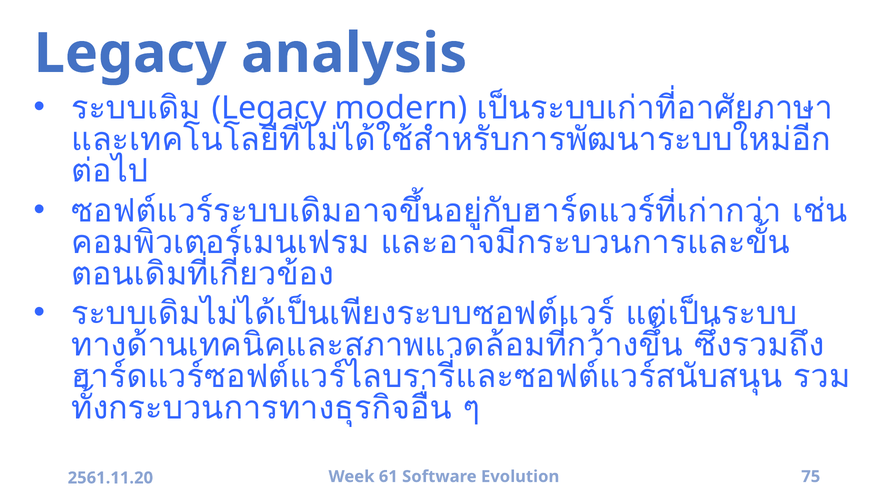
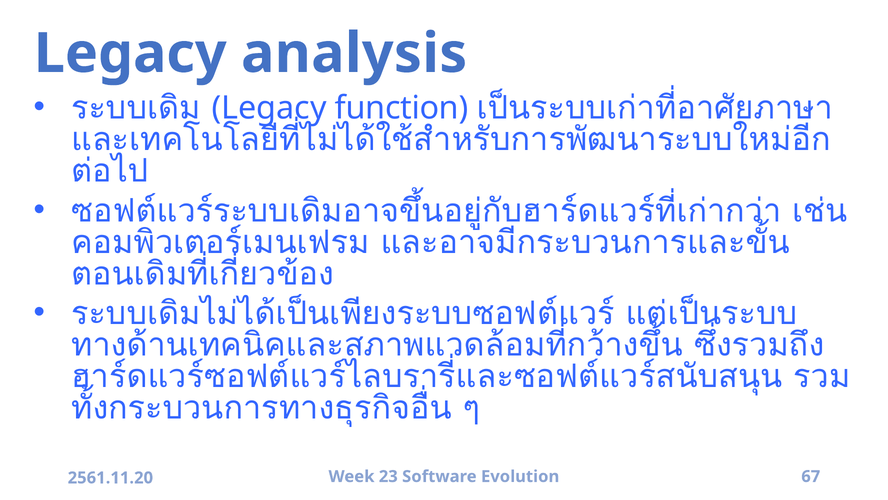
modern: modern -> function
61: 61 -> 23
75: 75 -> 67
